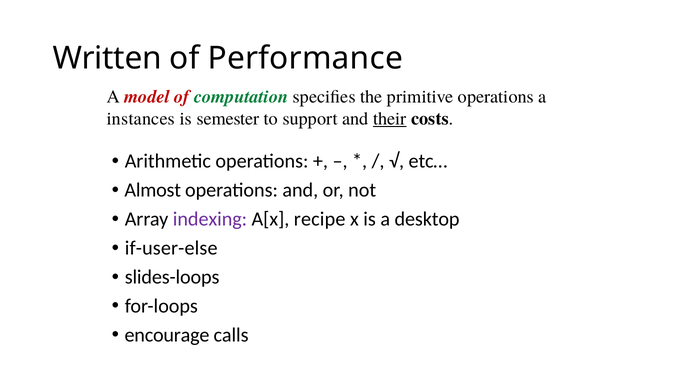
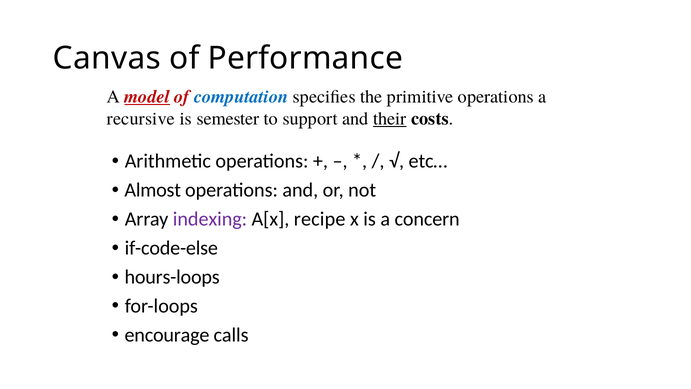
Written: Written -> Canvas
model underline: none -> present
computation colour: green -> blue
instances: instances -> recursive
desktop: desktop -> concern
if-user-else: if-user-else -> if-code-else
slides-loops: slides-loops -> hours-loops
